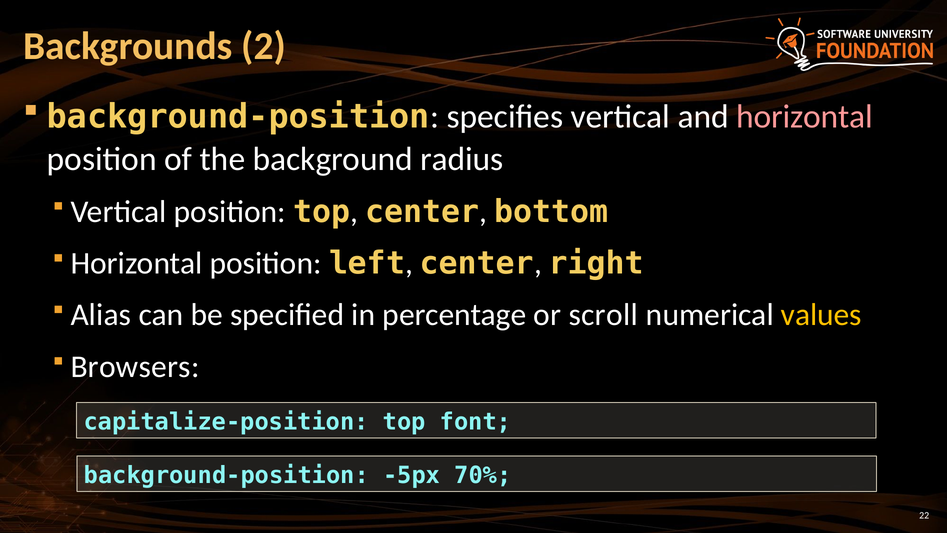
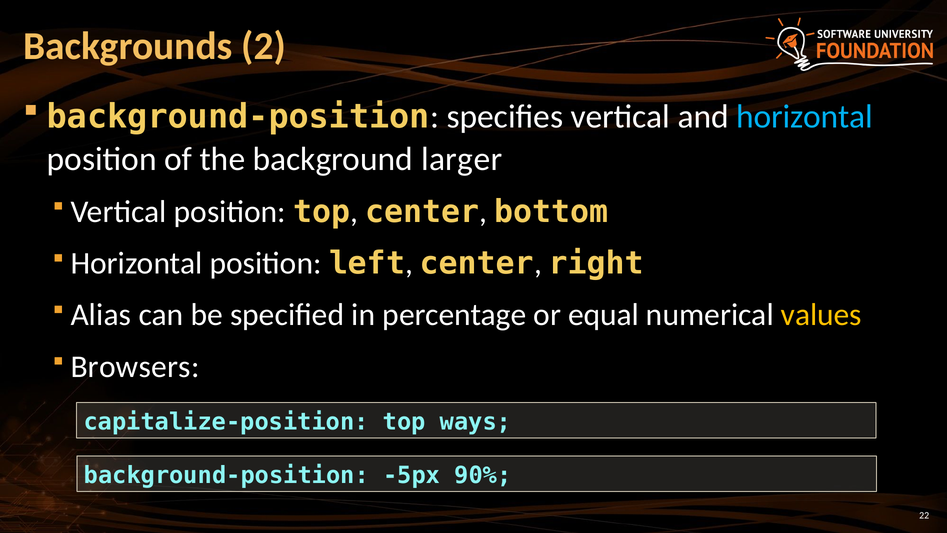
horizontal at (805, 117) colour: pink -> light blue
radius: radius -> larger
scroll: scroll -> equal
font: font -> ways
70%: 70% -> 90%
